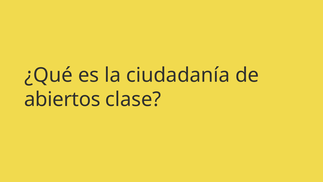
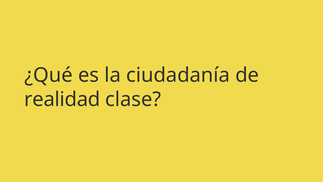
abiertos: abiertos -> realidad
